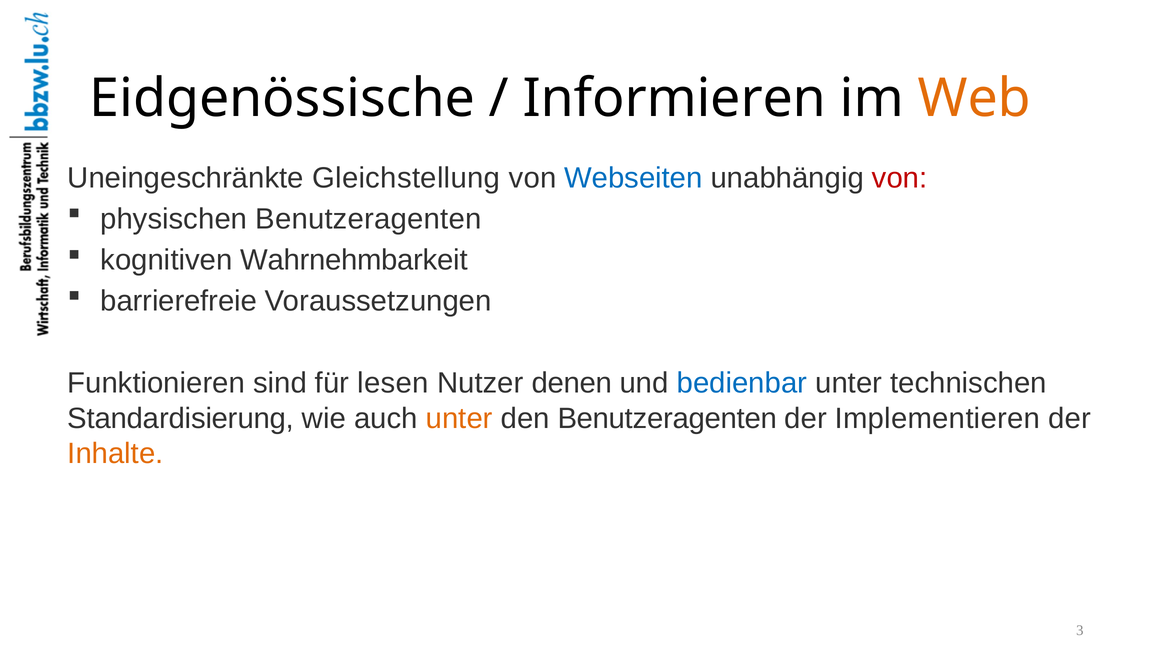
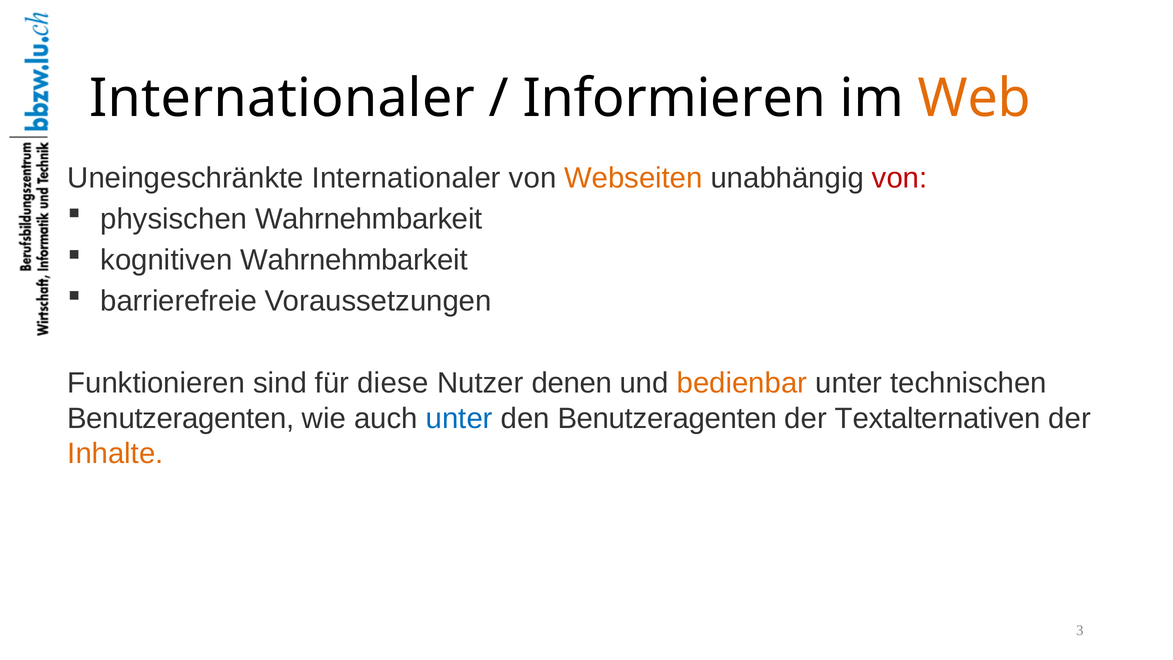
Eidgenössische at (282, 99): Eidgenössische -> Internationaler
Uneingeschränkte Gleichstellung: Gleichstellung -> Internationaler
Webseiten colour: blue -> orange
physischen Benutzeragenten: Benutzeragenten -> Wahrnehmbarkeit
lesen: lesen -> diese
bedienbar colour: blue -> orange
Standardisierung at (181, 418): Standardisierung -> Benutzeragenten
unter at (459, 418) colour: orange -> blue
Implementieren: Implementieren -> Textalternativen
